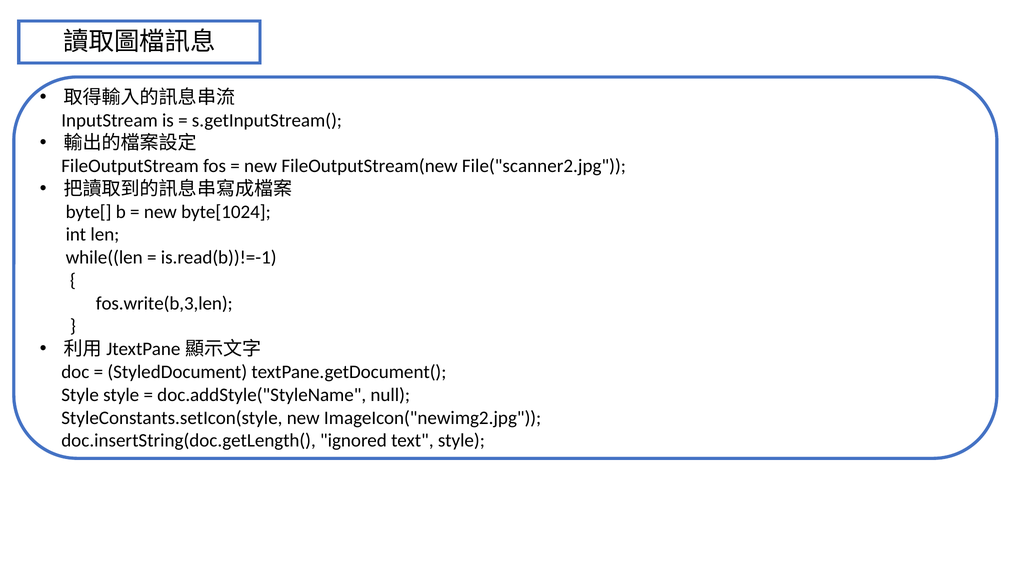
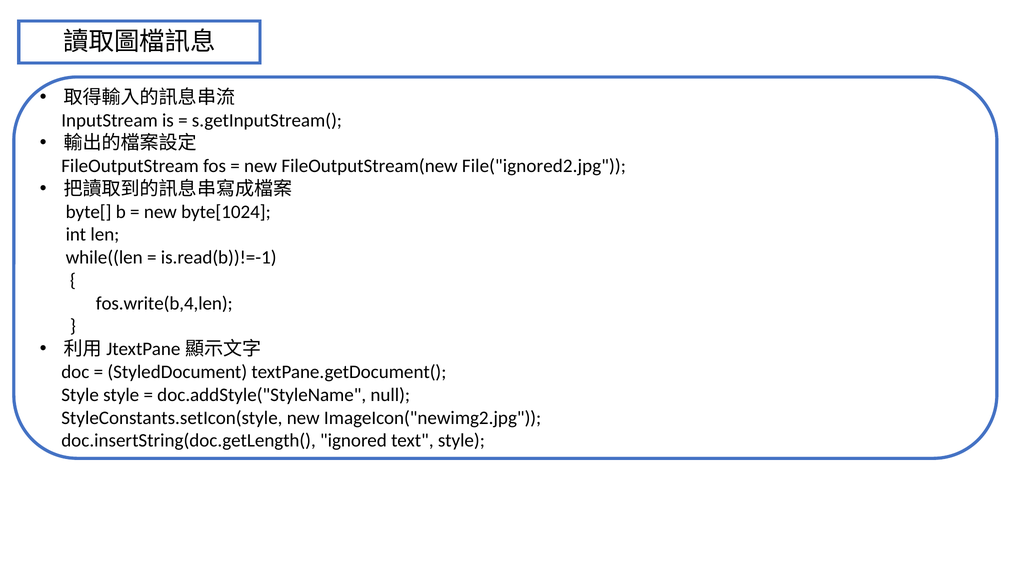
File("scanner2.jpg: File("scanner2.jpg -> File("ignored2.jpg
fos.write(b,3,len: fos.write(b,3,len -> fos.write(b,4,len
